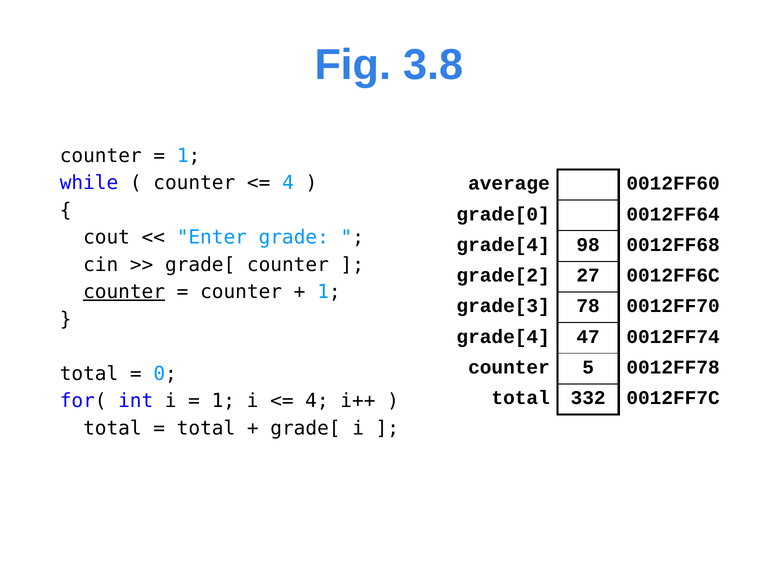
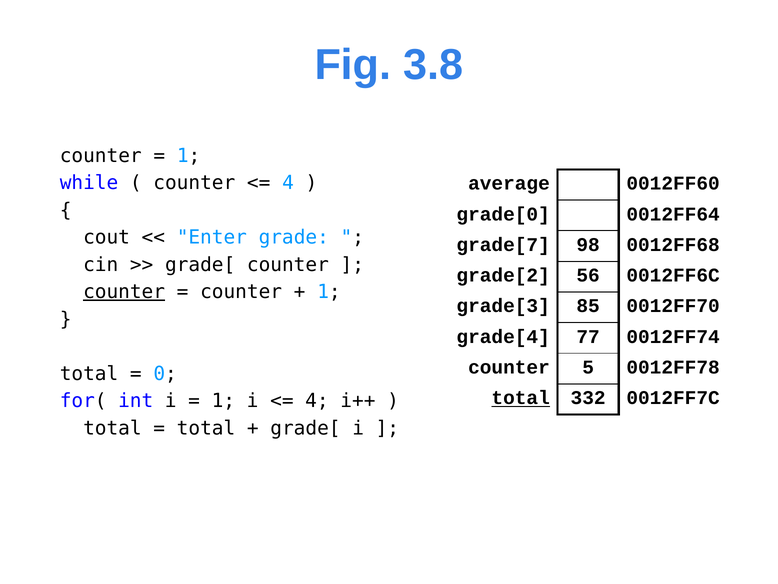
grade[4 at (503, 245): grade[4 -> grade[7
27: 27 -> 56
78: 78 -> 85
47: 47 -> 77
total at (521, 398) underline: none -> present
